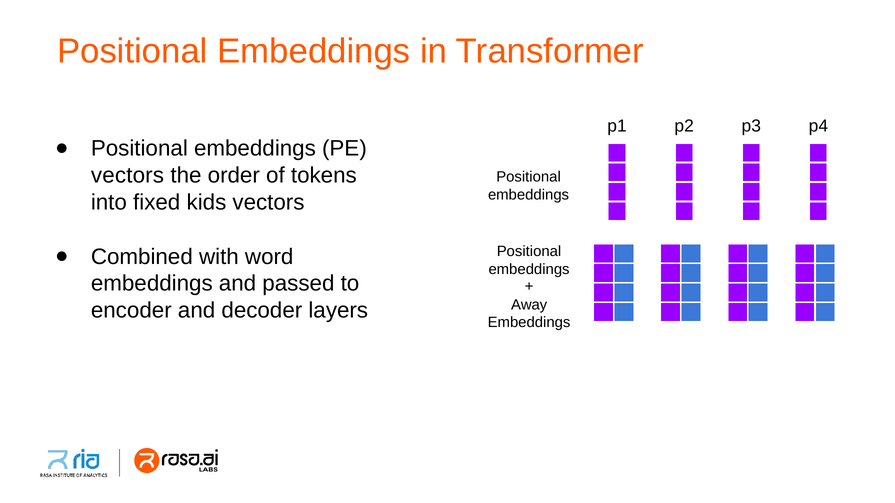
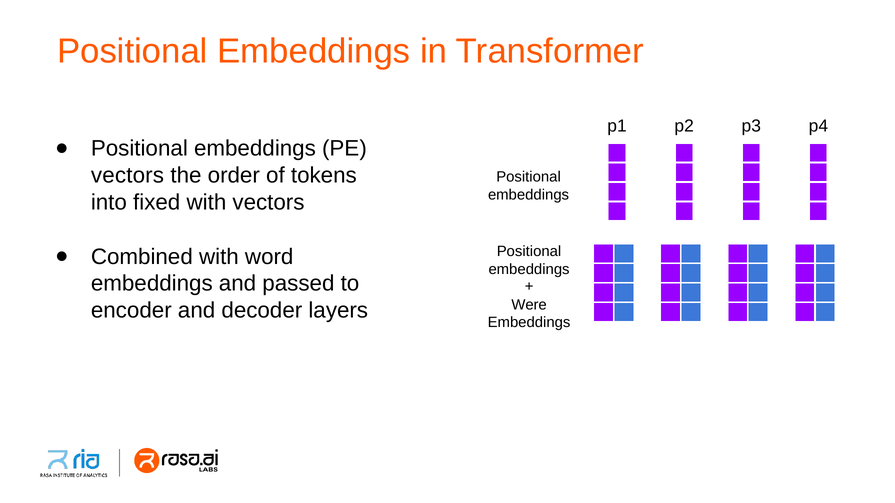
ﬁxed kids: kids -> with
Away: Away -> Were
